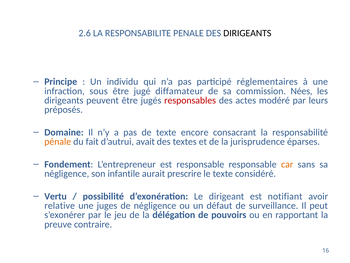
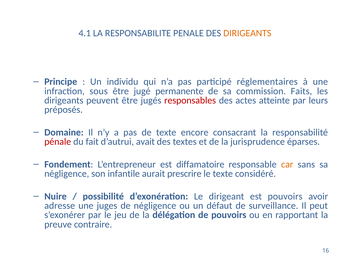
2.6: 2.6 -> 4.1
DIRIGEANTS at (247, 33) colour: black -> orange
diffamateur: diffamateur -> permanente
Nées: Nées -> Faits
modéré: modéré -> atteinte
pénale colour: orange -> red
est responsable: responsable -> diffamatoire
Vertu: Vertu -> Nuire
est notifiant: notifiant -> pouvoirs
relative: relative -> adresse
